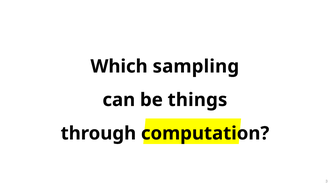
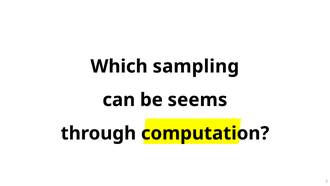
things: things -> seems
